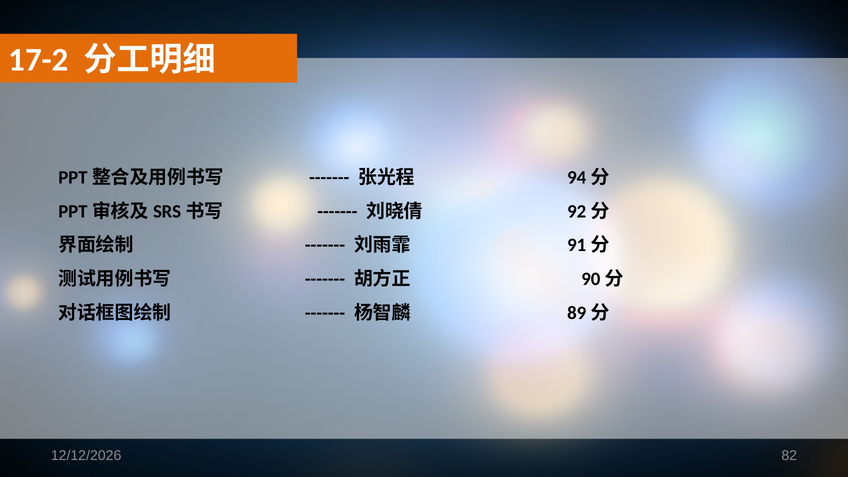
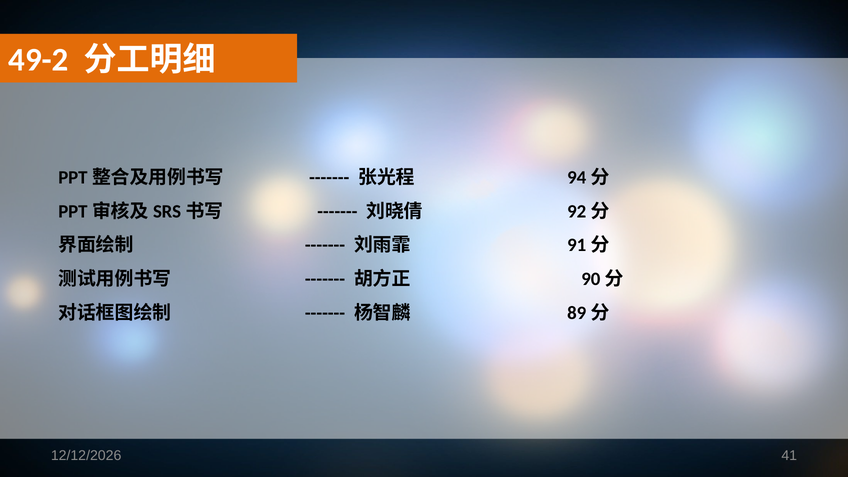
17-2: 17-2 -> 49-2
82: 82 -> 41
